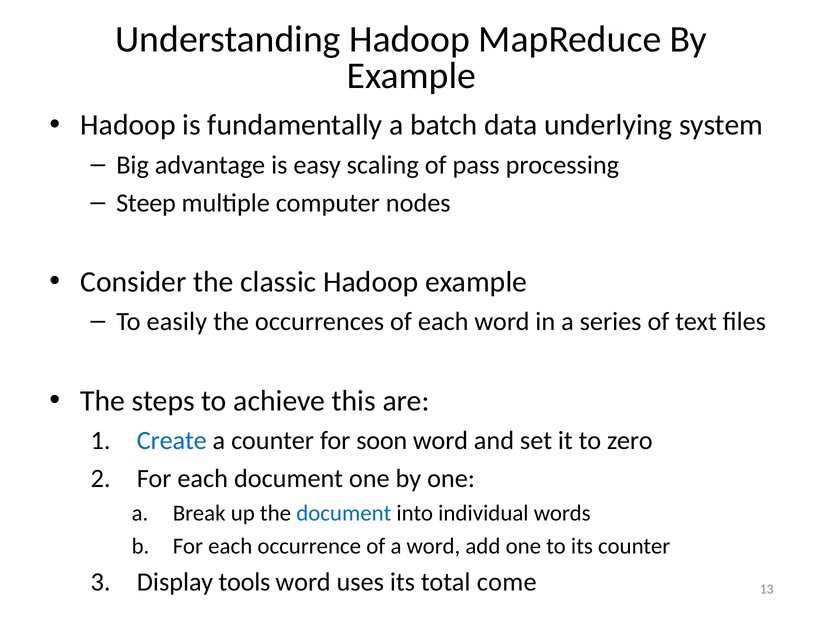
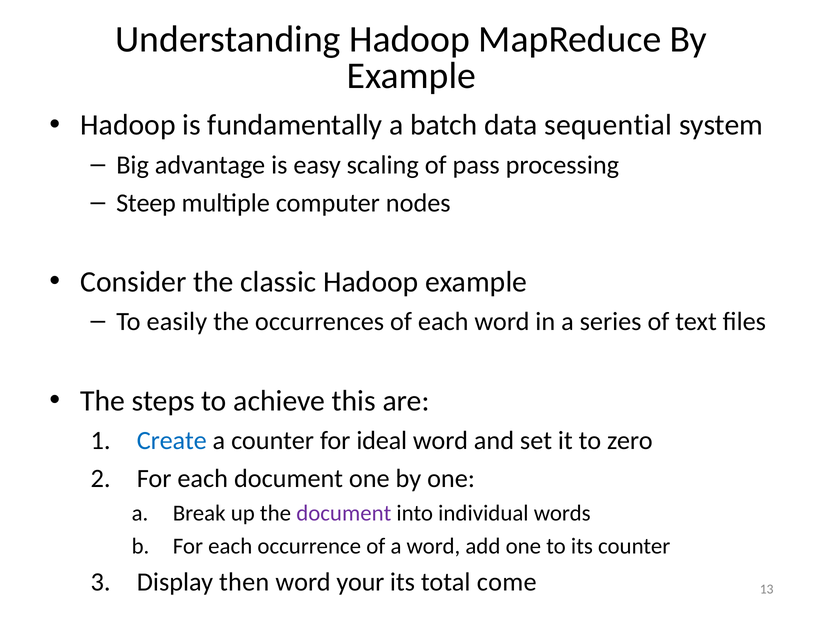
underlying: underlying -> sequential
soon: soon -> ideal
document at (344, 513) colour: blue -> purple
tools: tools -> then
uses: uses -> your
